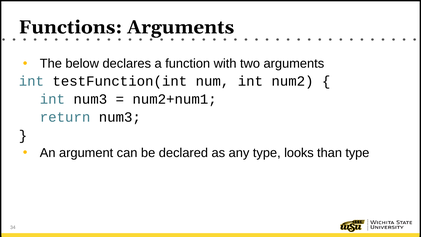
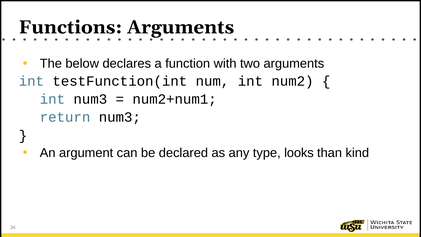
than type: type -> kind
